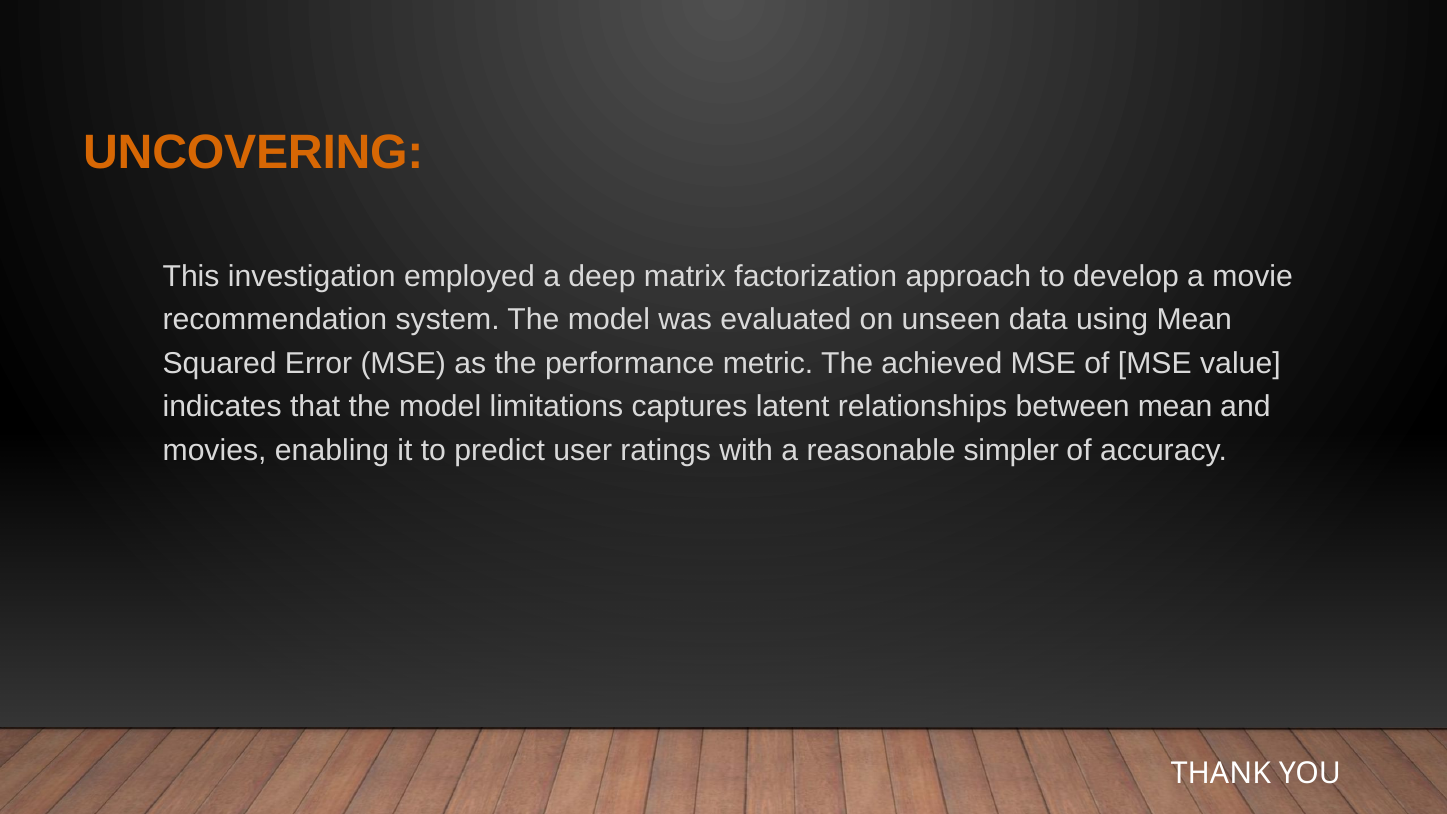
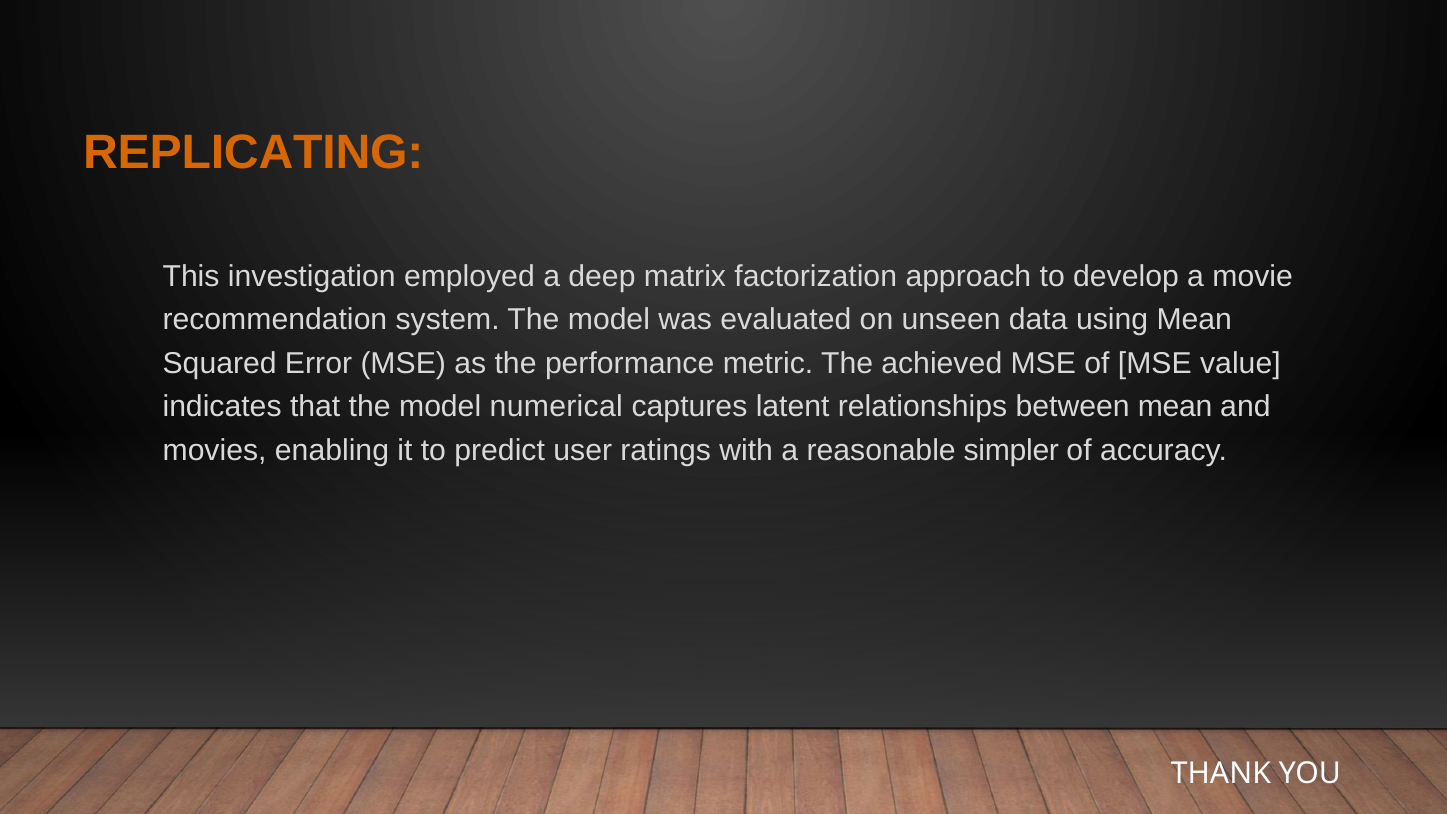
UNCOVERING: UNCOVERING -> REPLICATING
limitations: limitations -> numerical
